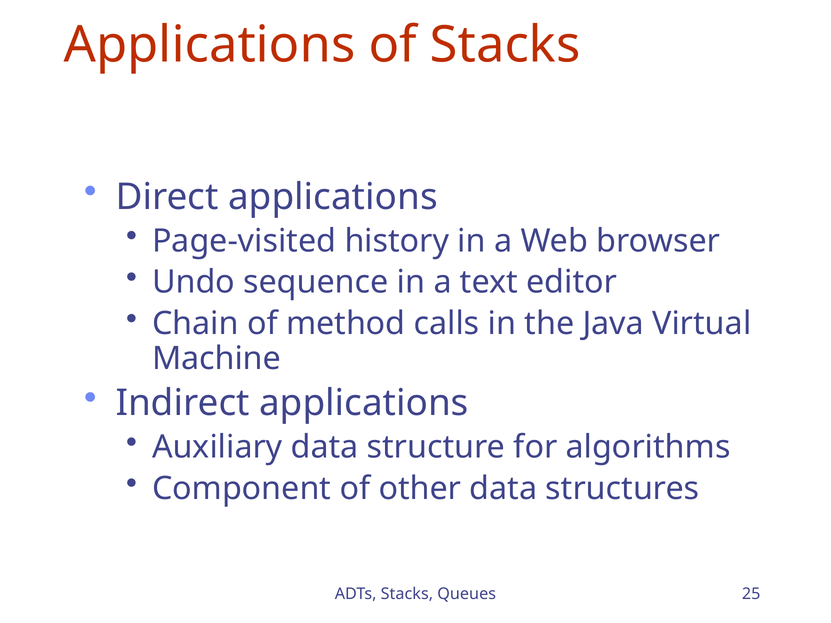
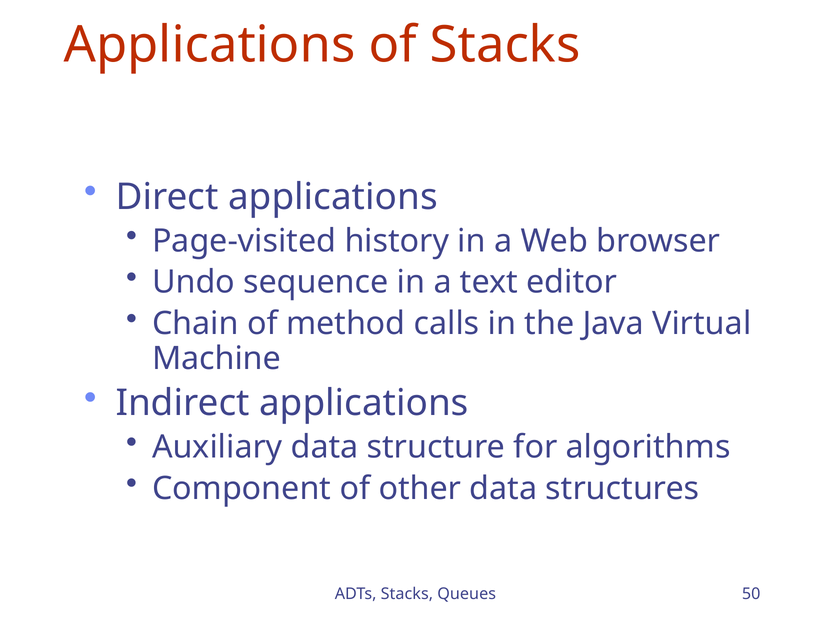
25: 25 -> 50
